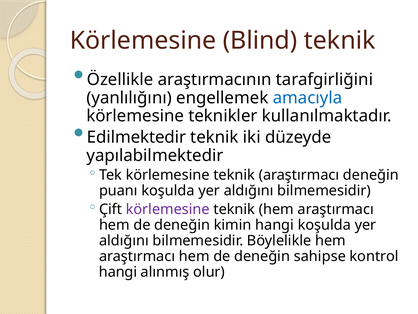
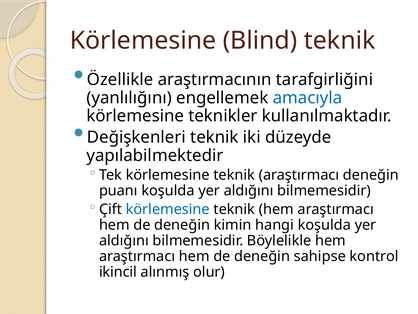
Edilmektedir: Edilmektedir -> Değişkenleri
körlemesine at (168, 209) colour: purple -> blue
hangi at (118, 272): hangi -> ikincil
